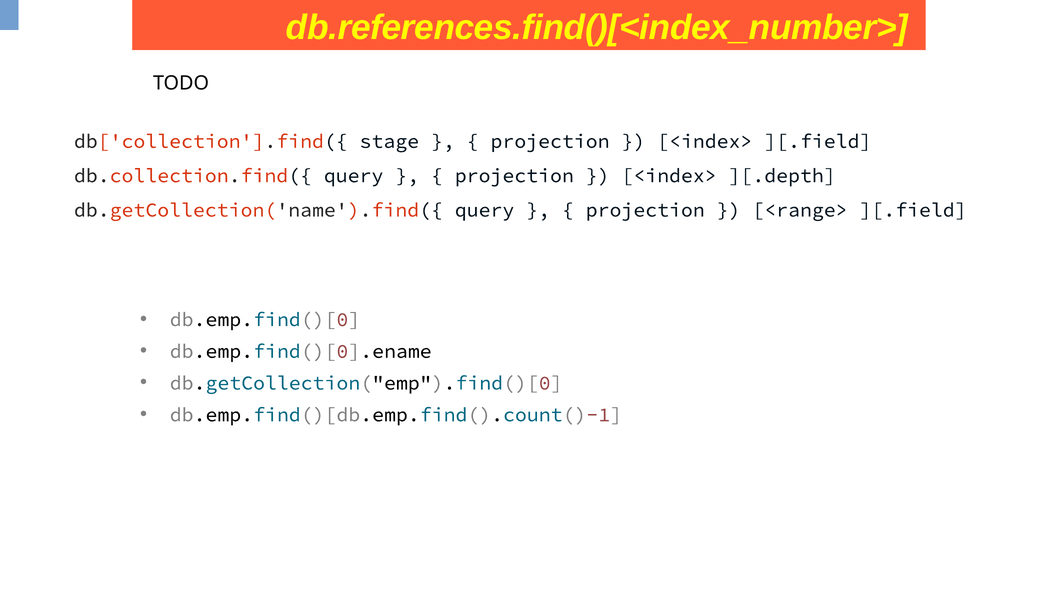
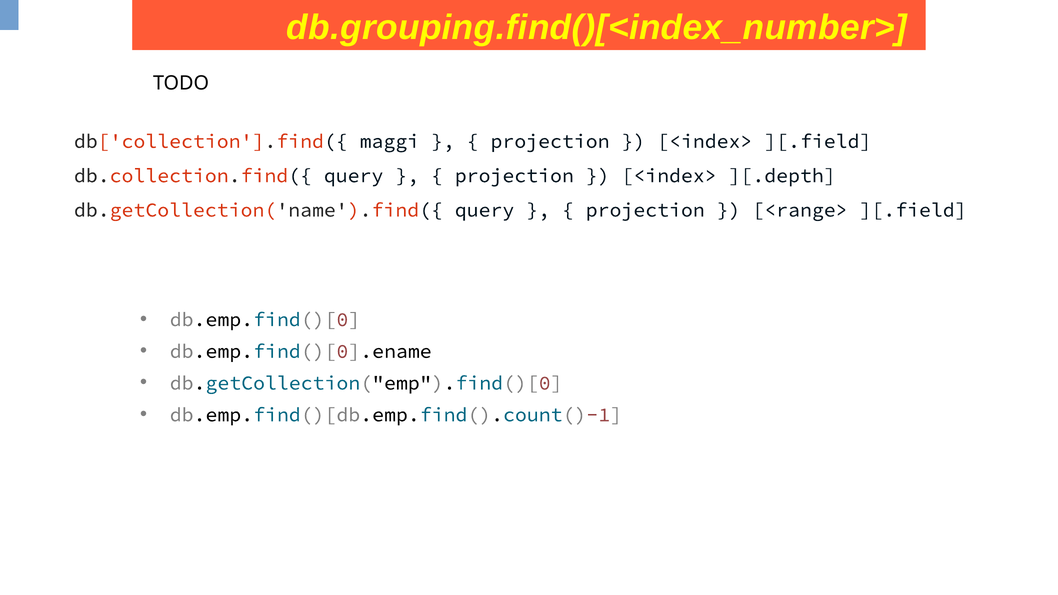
db.references.find()[<index_number>: db.references.find()[<index_number> -> db.grouping.find()[<index_number>
stage: stage -> maggi
